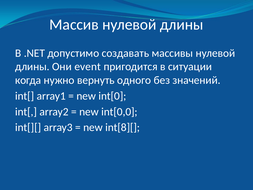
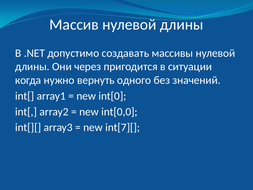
event: event -> через
int[8][: int[8][ -> int[7][
